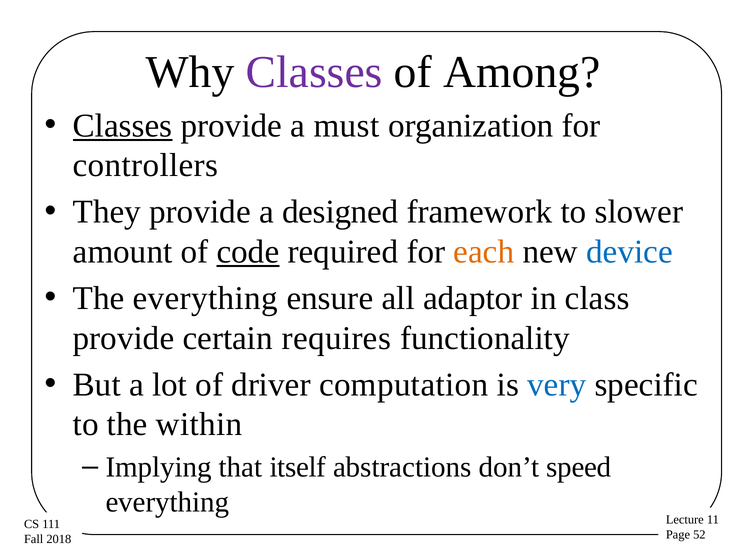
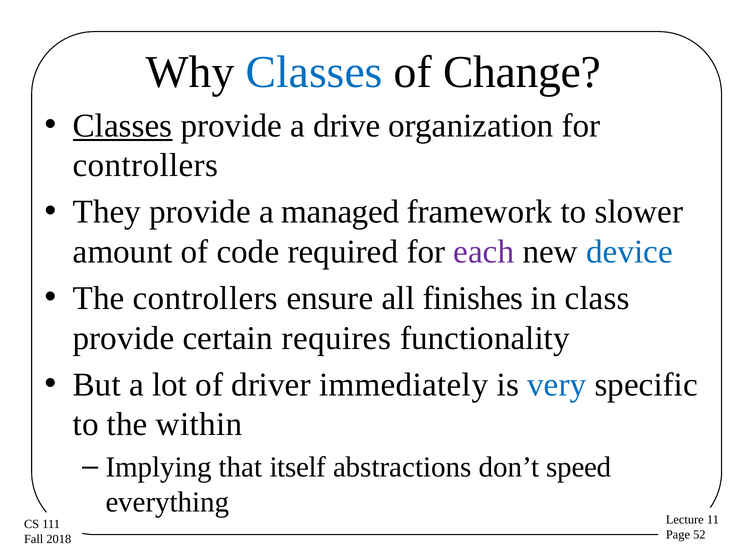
Classes at (314, 72) colour: purple -> blue
Among: Among -> Change
must: must -> drive
designed: designed -> managed
code underline: present -> none
each colour: orange -> purple
The everything: everything -> controllers
adaptor: adaptor -> finishes
computation: computation -> immediately
